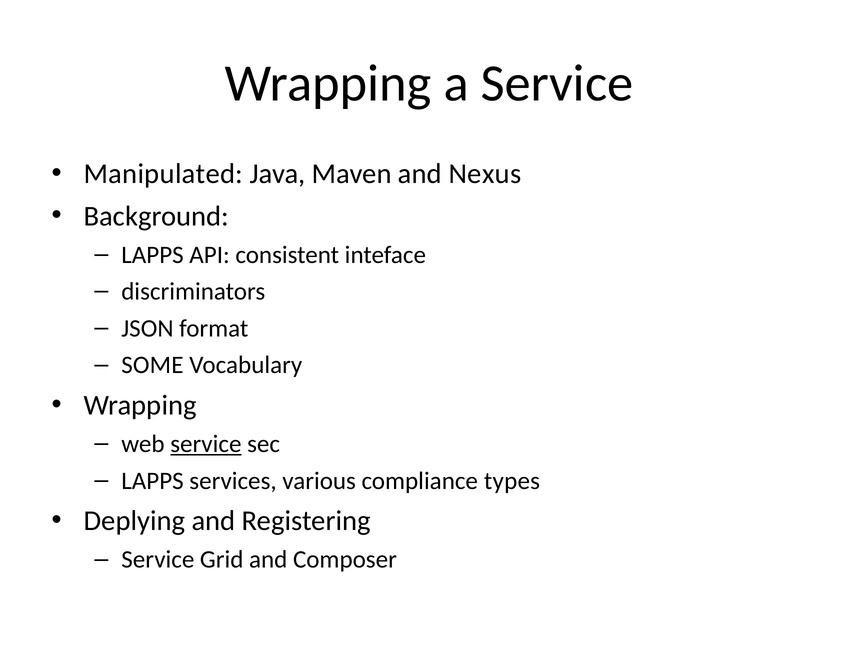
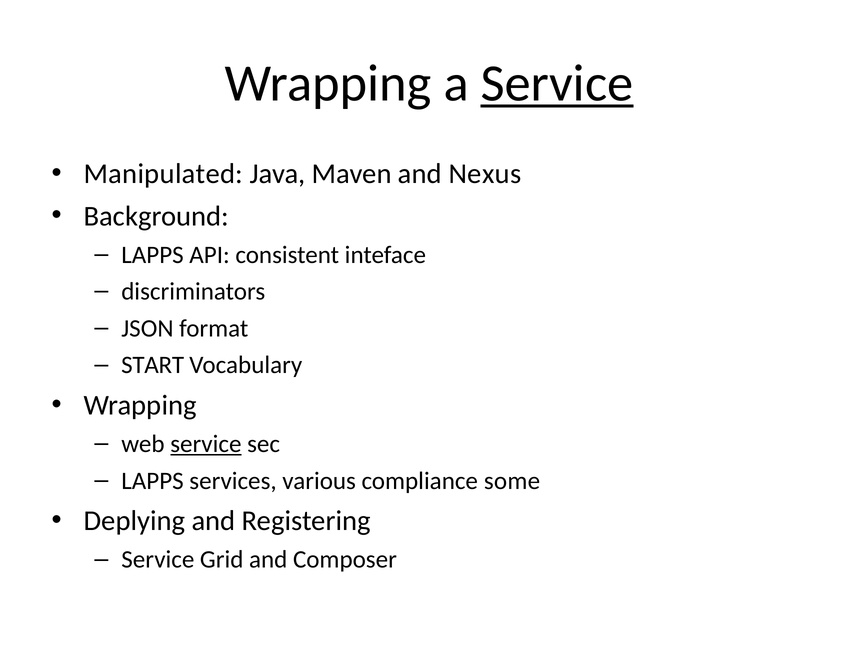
Service at (557, 83) underline: none -> present
SOME: SOME -> START
types: types -> some
